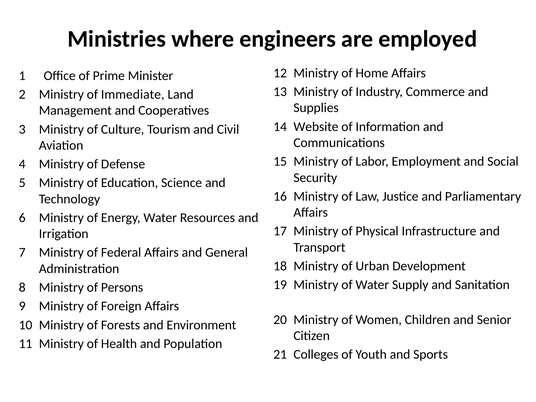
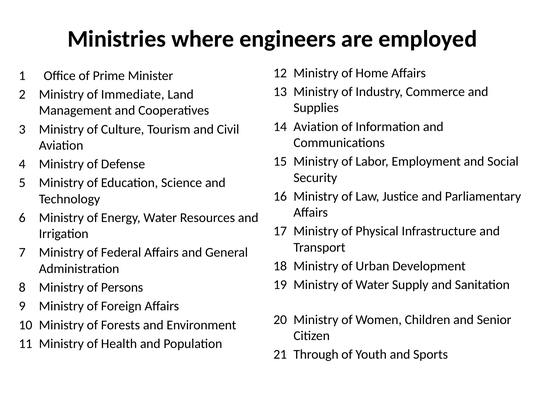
14 Website: Website -> Aviation
Colleges: Colleges -> Through
